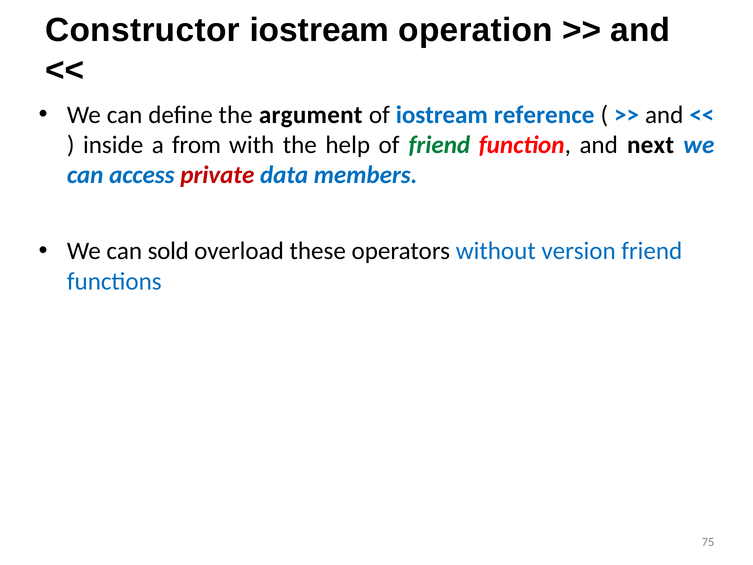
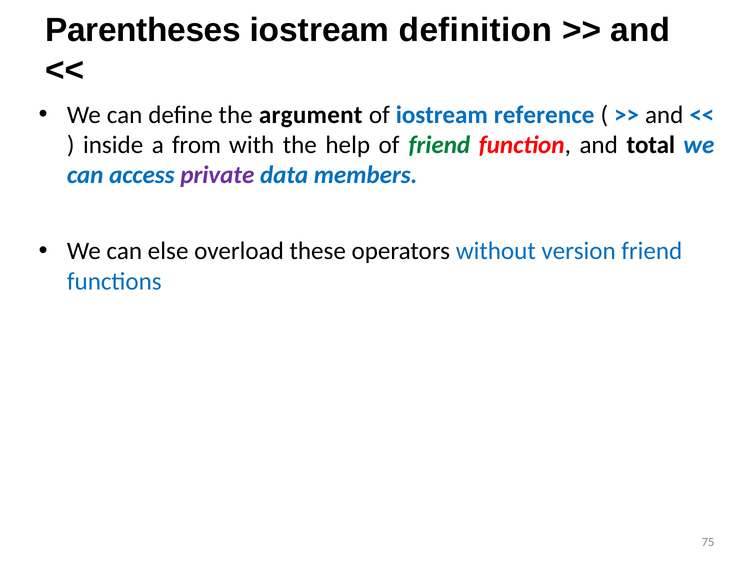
Constructor: Constructor -> Parentheses
operation: operation -> definition
next: next -> total
private colour: red -> purple
sold: sold -> else
